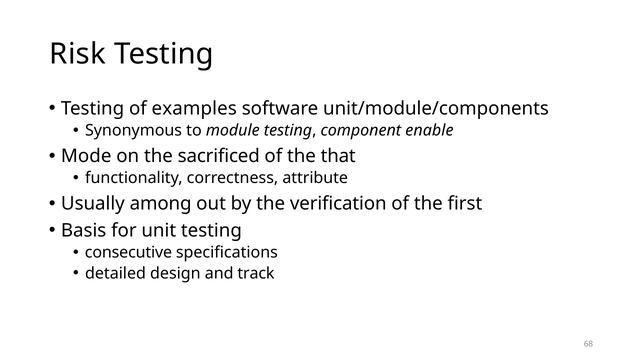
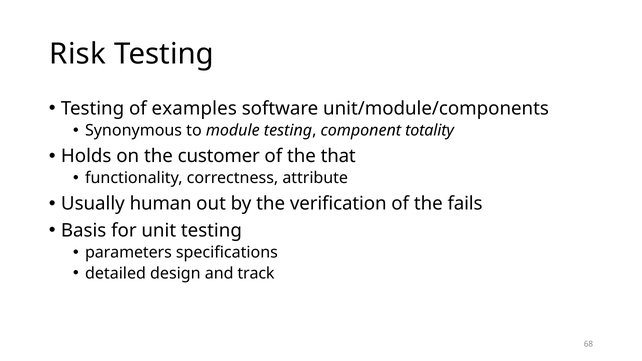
enable: enable -> totality
Mode: Mode -> Holds
sacrificed: sacrificed -> customer
among: among -> human
first: first -> fails
consecutive: consecutive -> parameters
